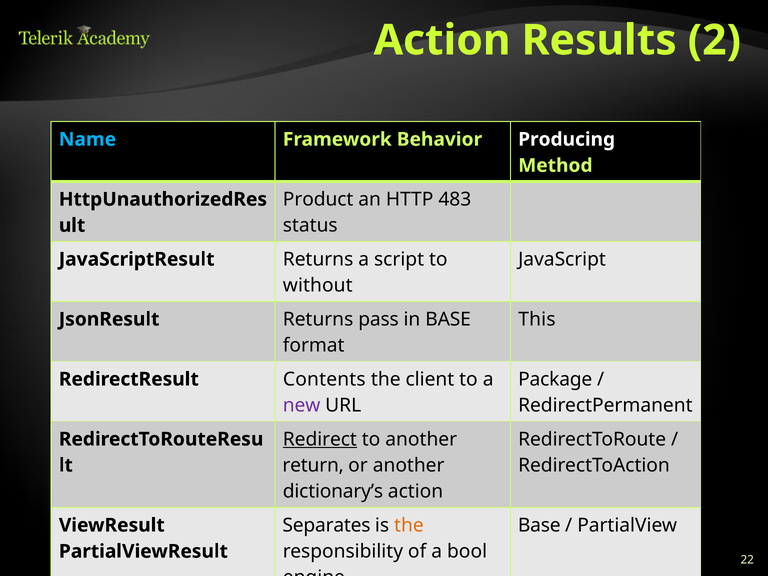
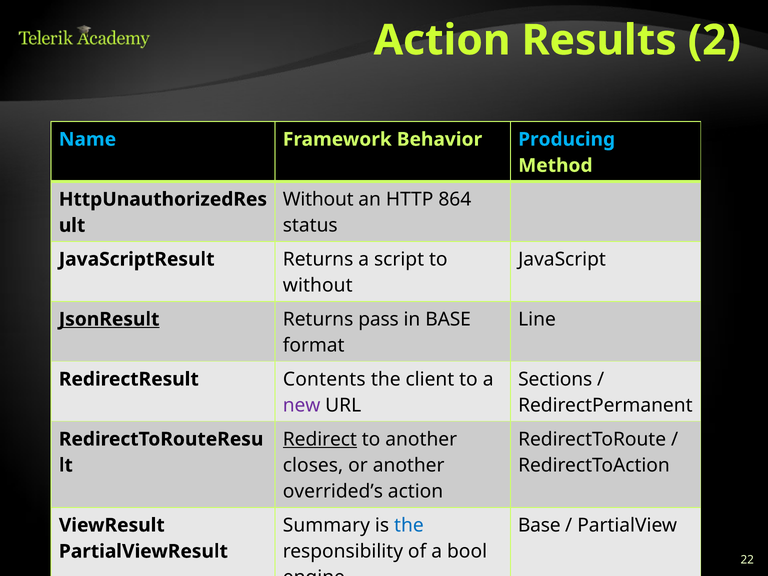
Producing colour: white -> light blue
Product at (318, 199): Product -> Without
483: 483 -> 864
This: This -> Line
JsonResult underline: none -> present
Package: Package -> Sections
return: return -> closes
dictionary’s: dictionary’s -> overrided’s
Separates: Separates -> Summary
the at (409, 525) colour: orange -> blue
